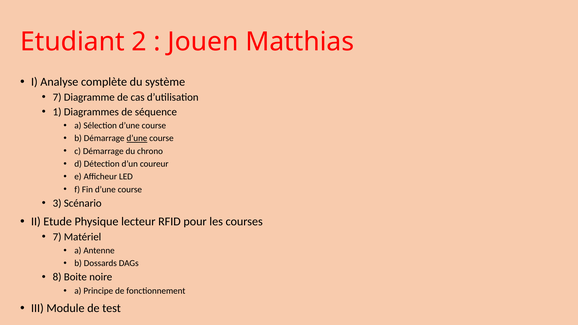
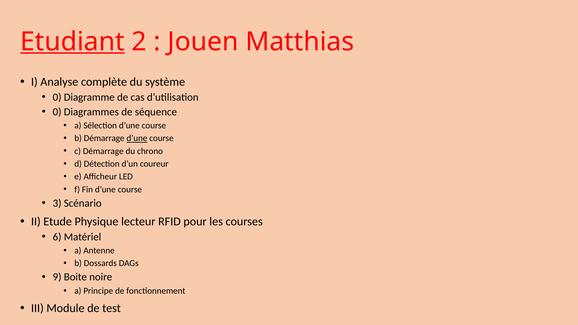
Etudiant underline: none -> present
7 at (57, 97): 7 -> 0
1 at (57, 112): 1 -> 0
7 at (57, 237): 7 -> 6
8: 8 -> 9
